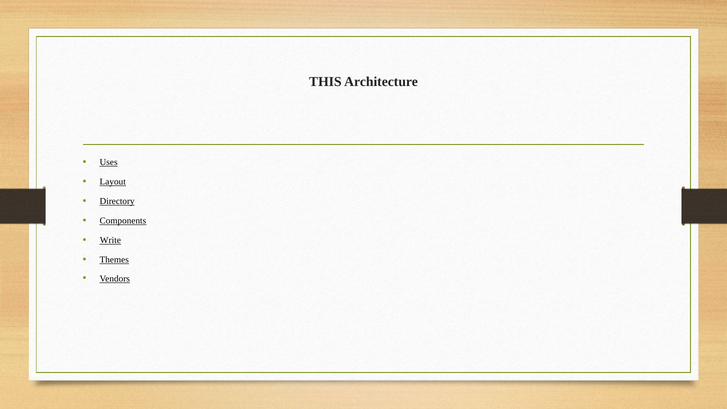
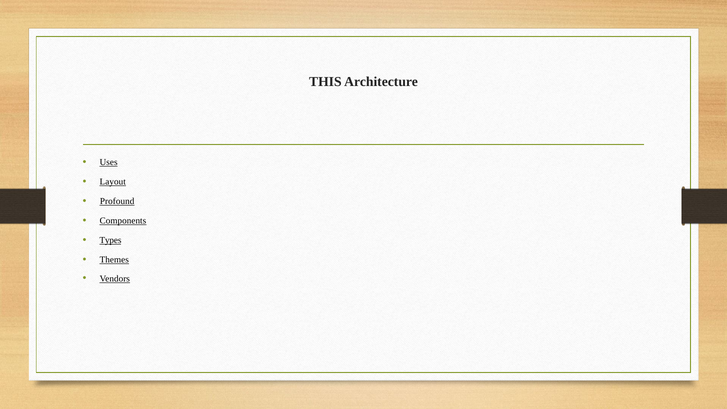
Directory: Directory -> Profound
Write: Write -> Types
